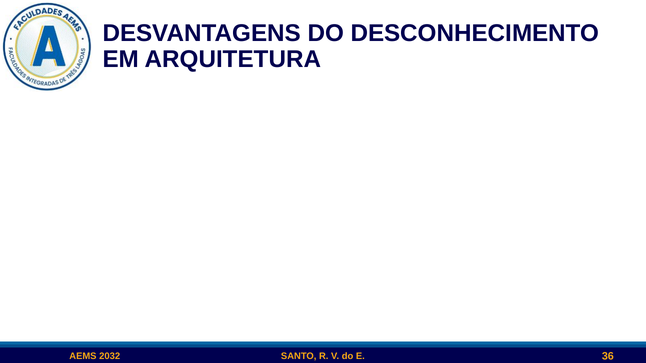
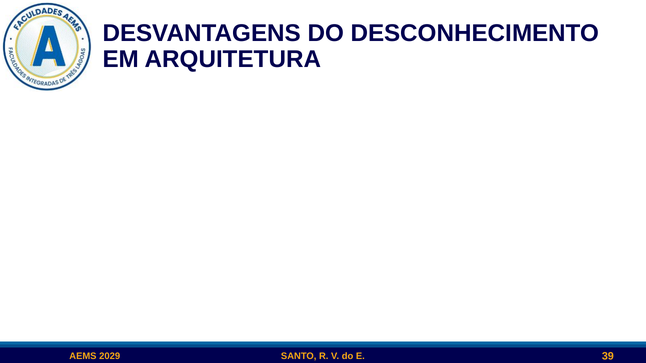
2032: 2032 -> 2029
36: 36 -> 39
